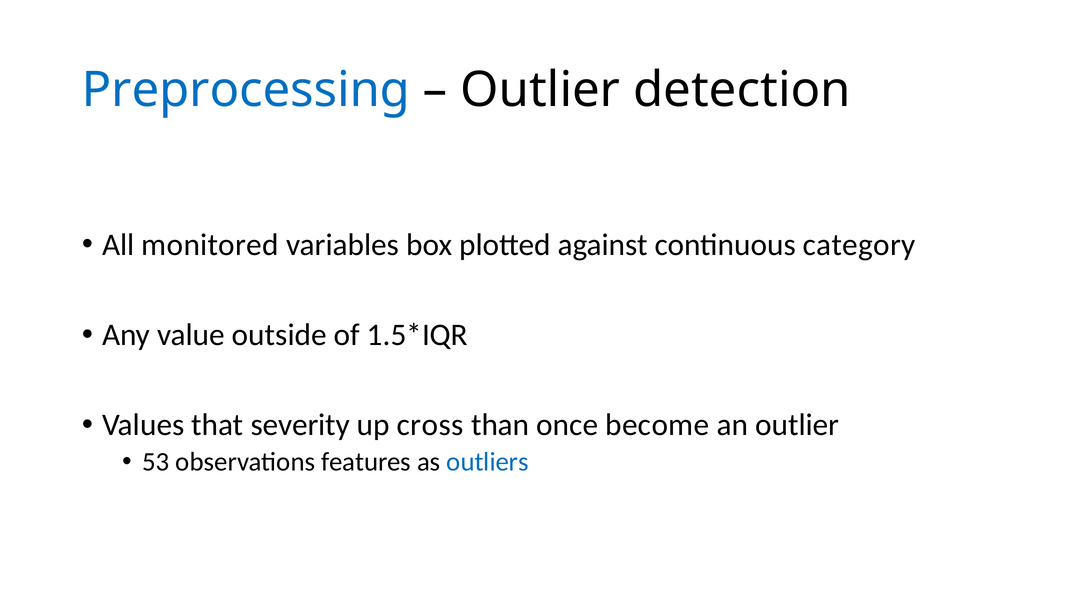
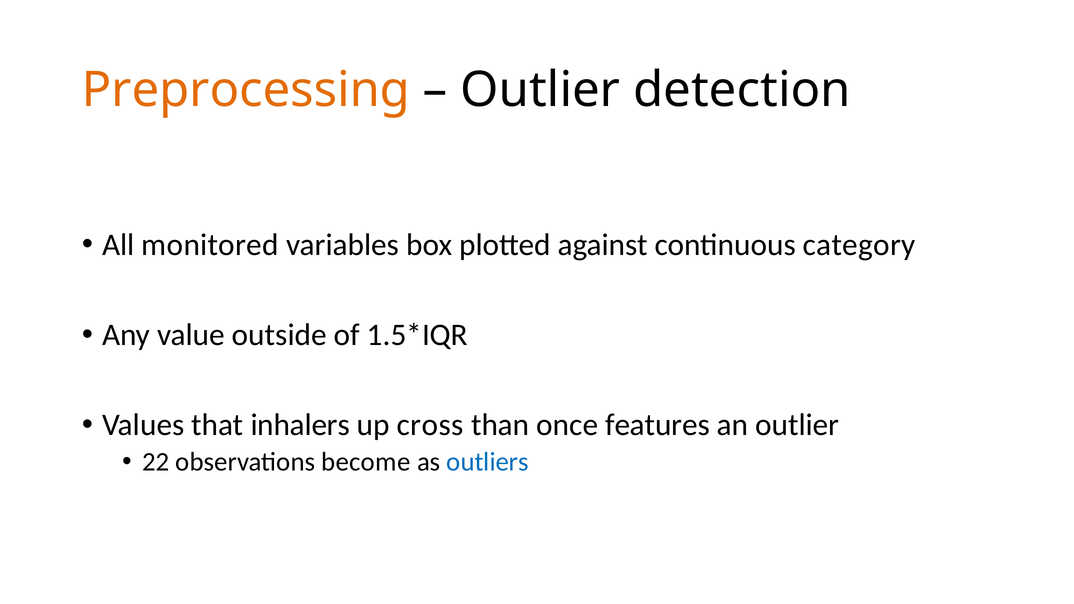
Preprocessing colour: blue -> orange
severity: severity -> inhalers
become: become -> features
53: 53 -> 22
features: features -> become
